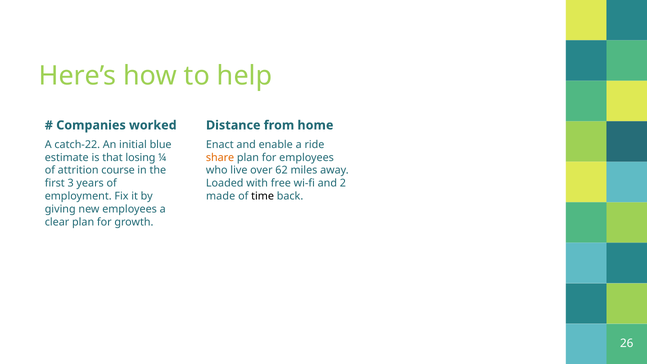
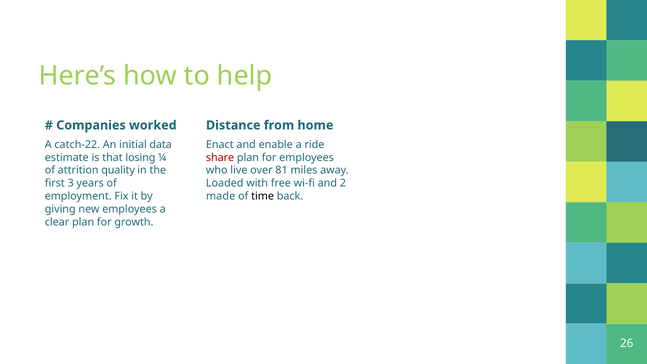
blue: blue -> data
share colour: orange -> red
course: course -> quality
62: 62 -> 81
